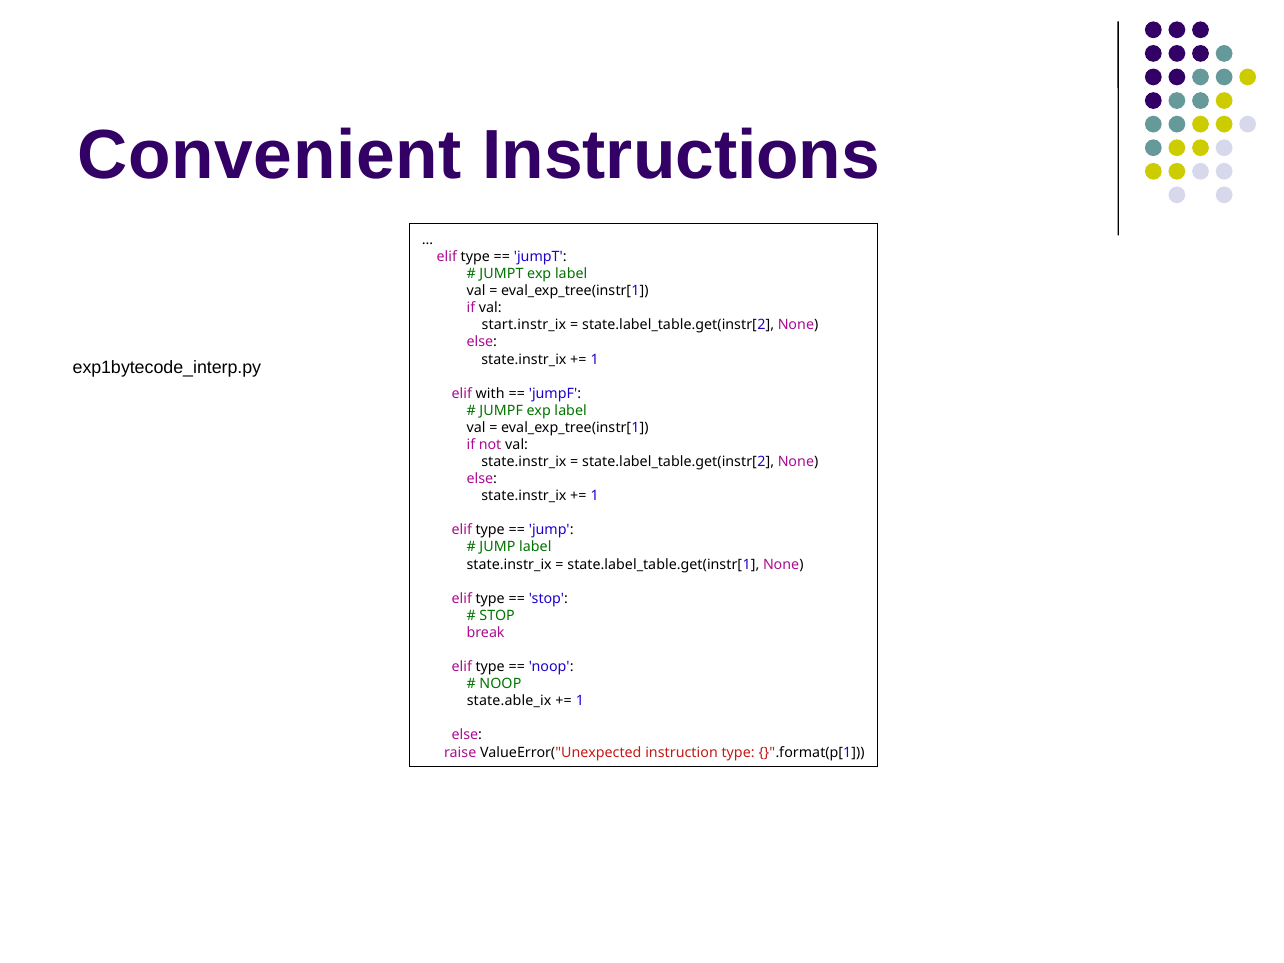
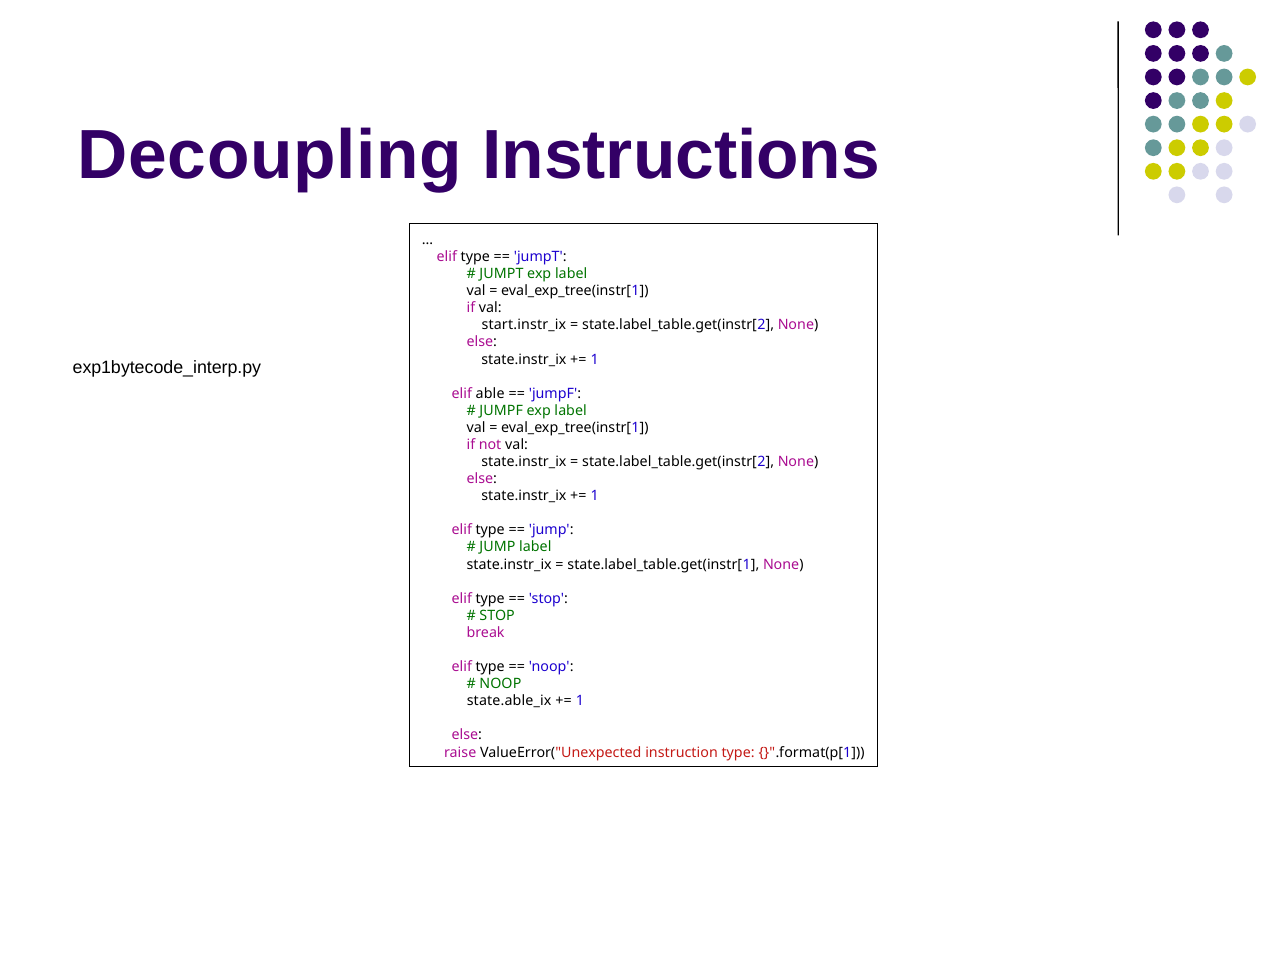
Convenient: Convenient -> Decoupling
with: with -> able
